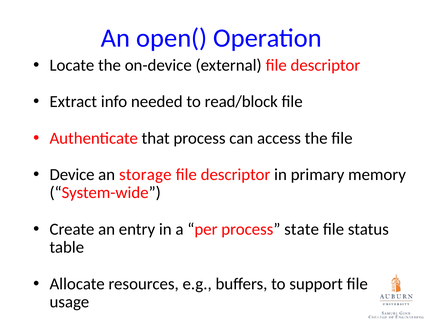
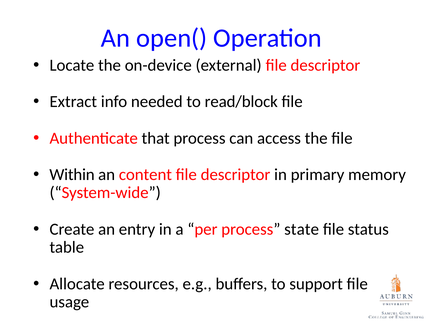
Device: Device -> Within
storage: storage -> content
